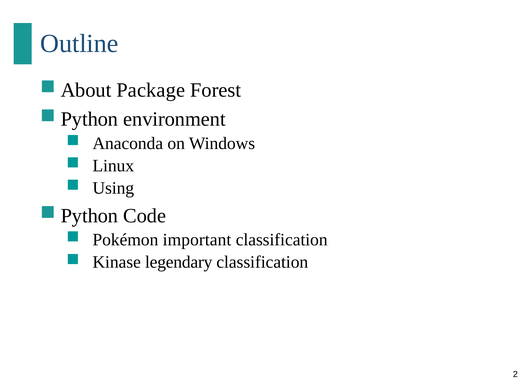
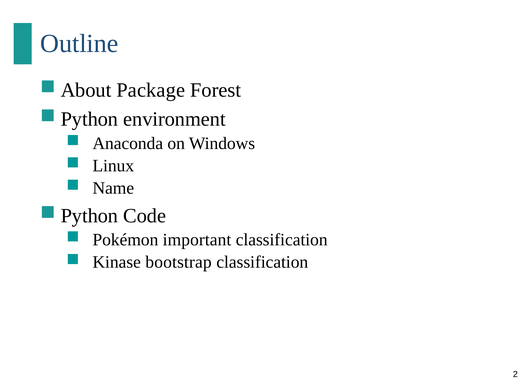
Using: Using -> Name
legendary: legendary -> bootstrap
